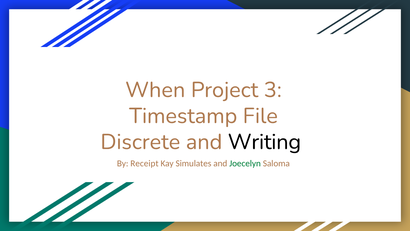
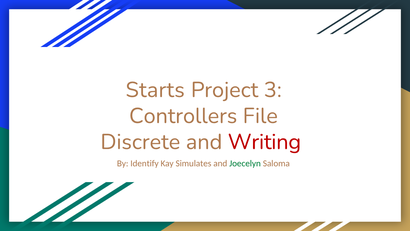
When: When -> Starts
Timestamp: Timestamp -> Controllers
Writing colour: black -> red
Receipt: Receipt -> Identify
